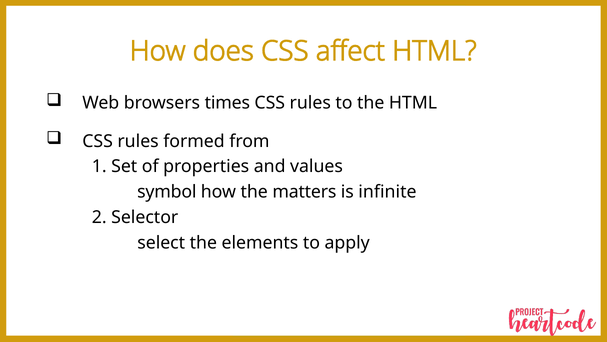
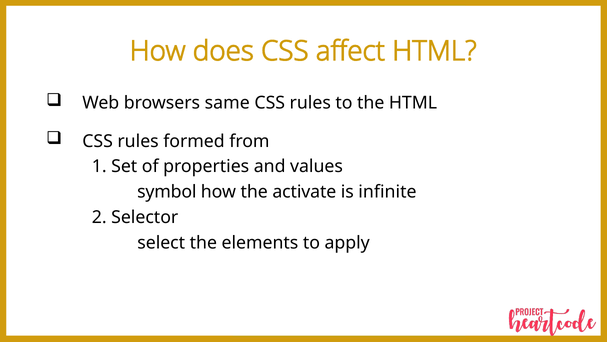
times: times -> same
matters: matters -> activate
